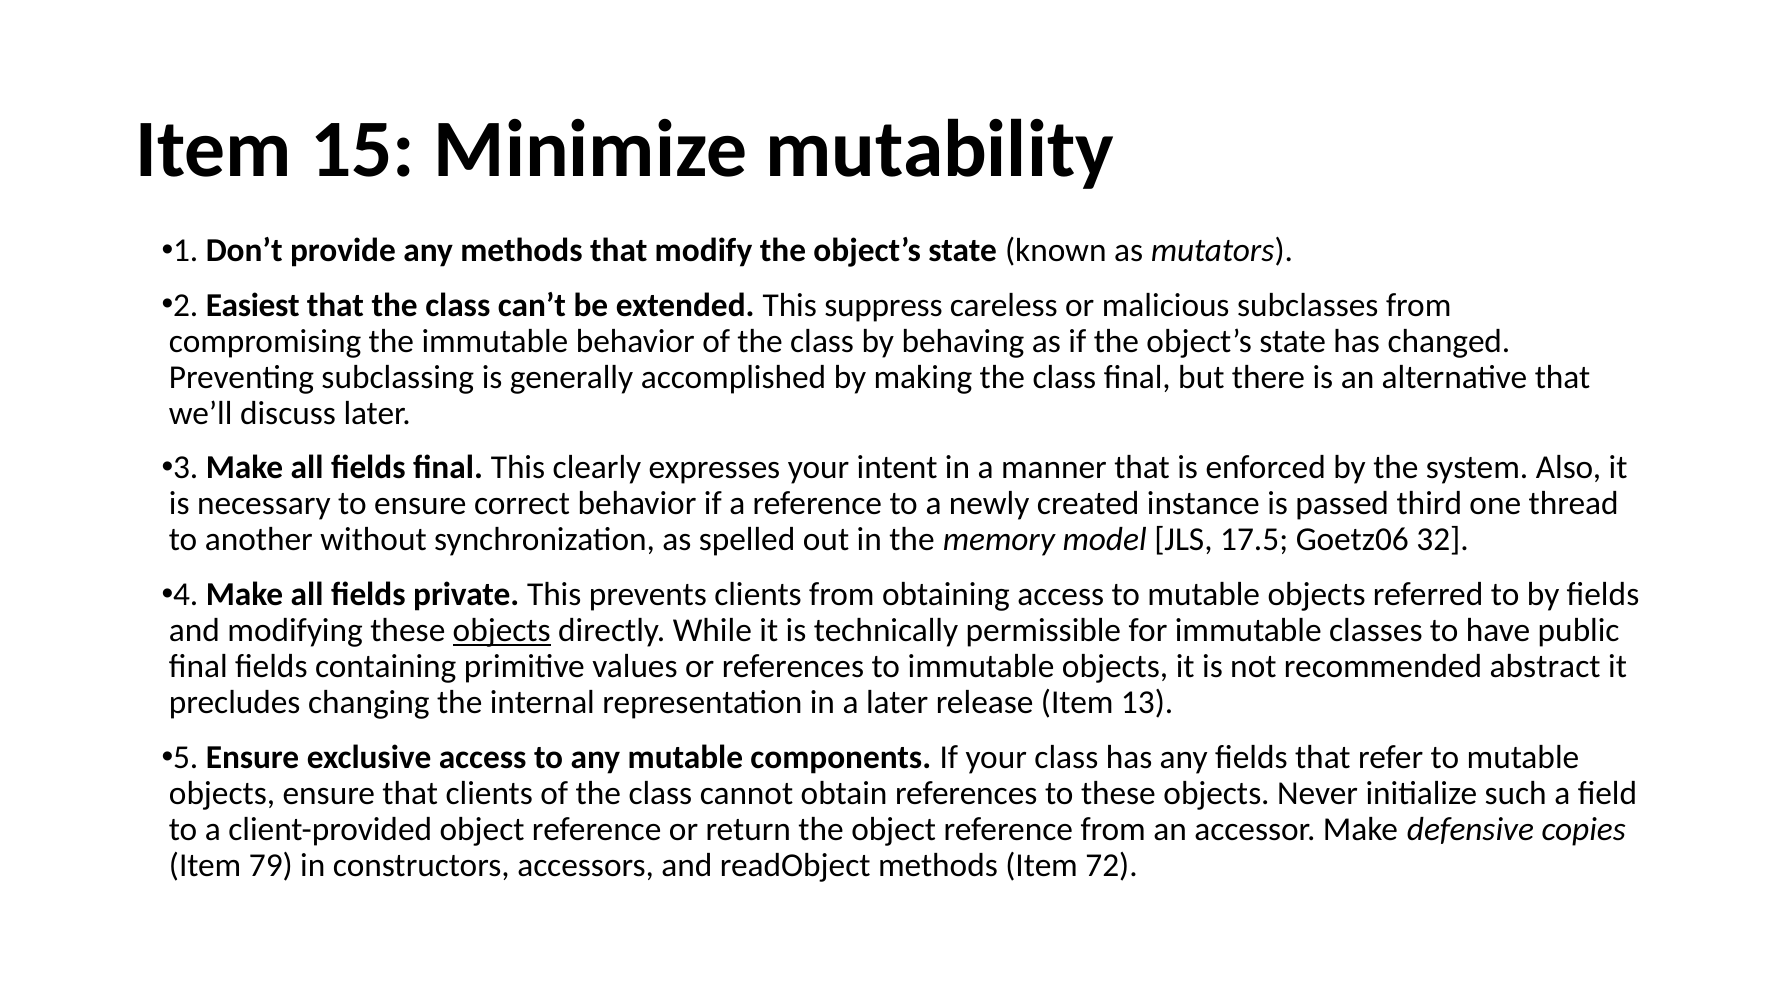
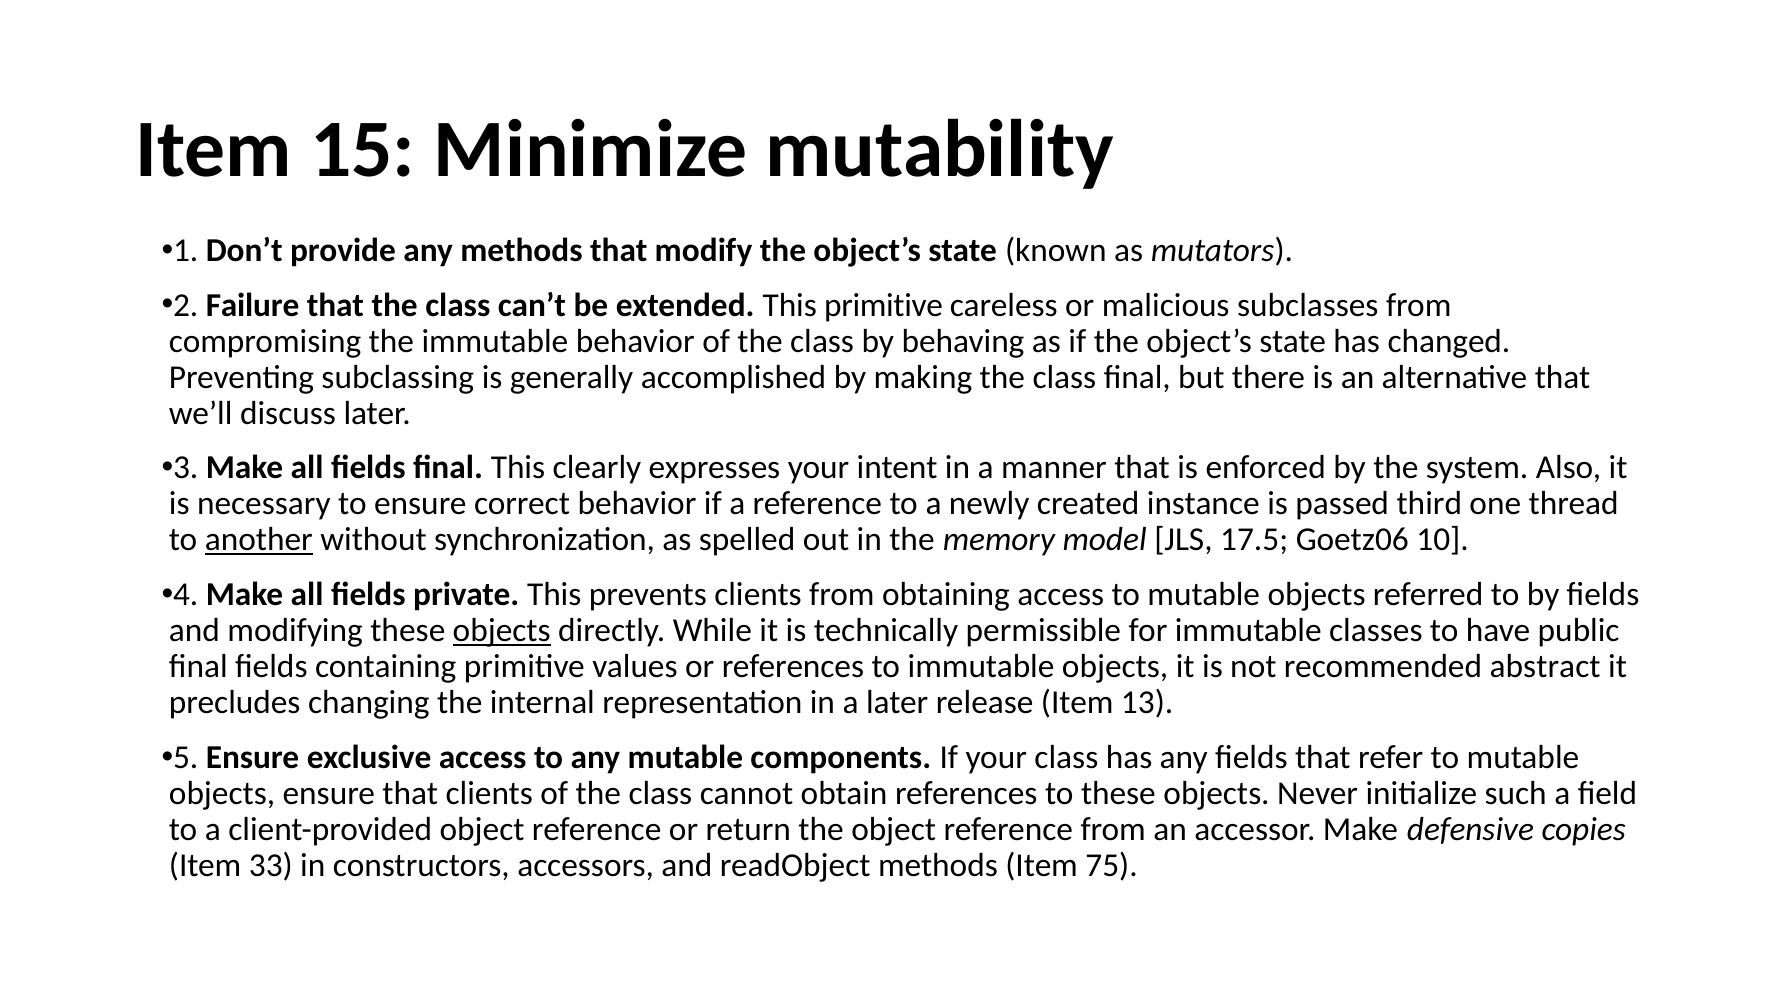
Easiest: Easiest -> Failure
This suppress: suppress -> primitive
another underline: none -> present
32: 32 -> 10
79: 79 -> 33
72: 72 -> 75
